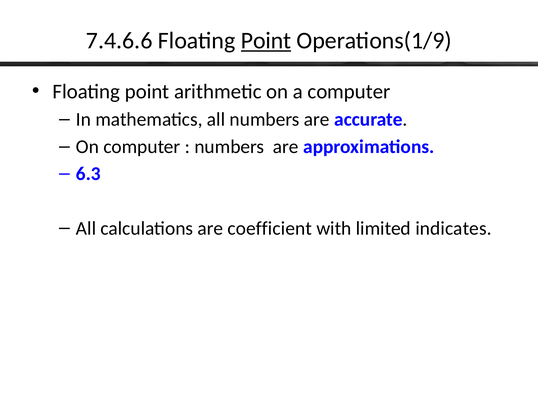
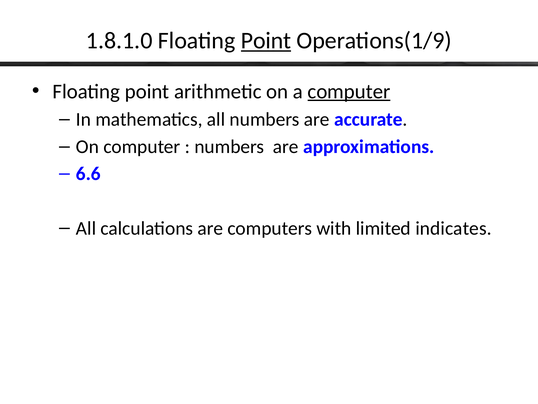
7.4.6.6: 7.4.6.6 -> 1.8.1.0
computer at (349, 91) underline: none -> present
6.3: 6.3 -> 6.6
coefficient: coefficient -> computers
